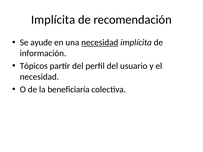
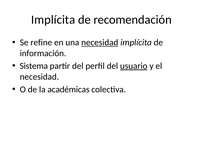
ayude: ayude -> refine
Tópicos: Tópicos -> Sistema
usuario underline: none -> present
beneficiaría: beneficiaría -> académicas
